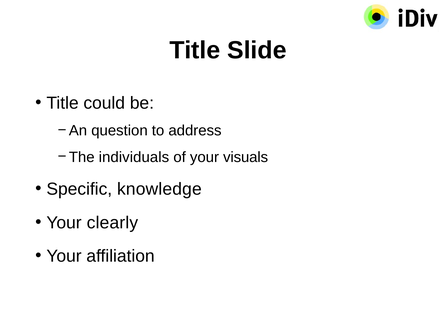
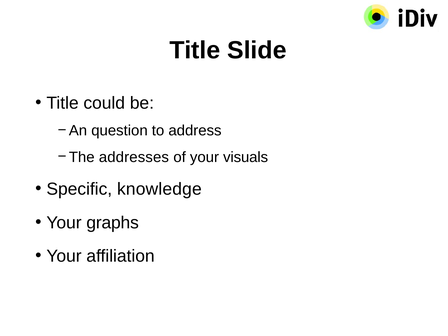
individuals: individuals -> addresses
clearly: clearly -> graphs
